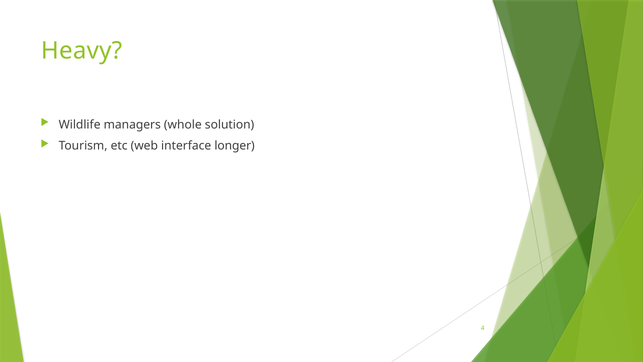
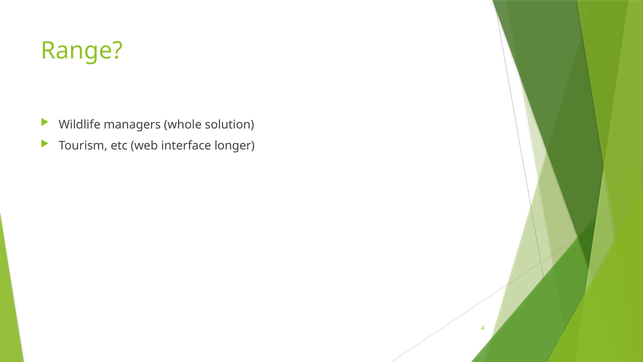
Heavy: Heavy -> Range
